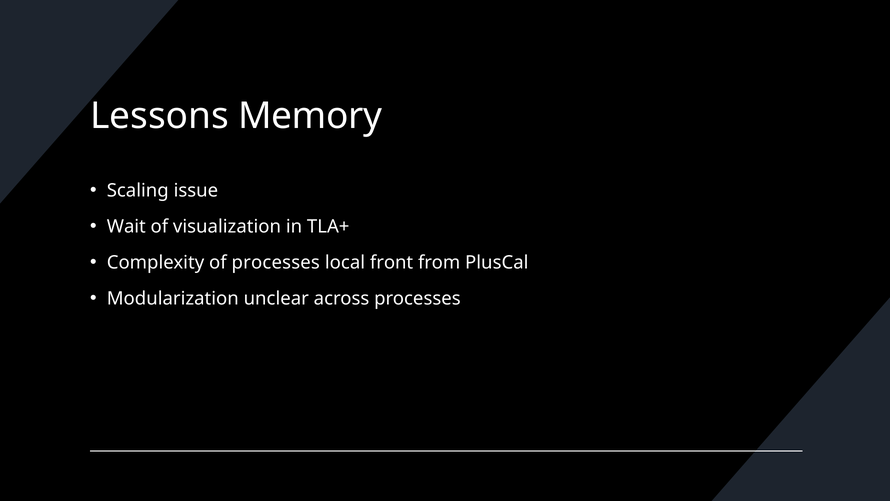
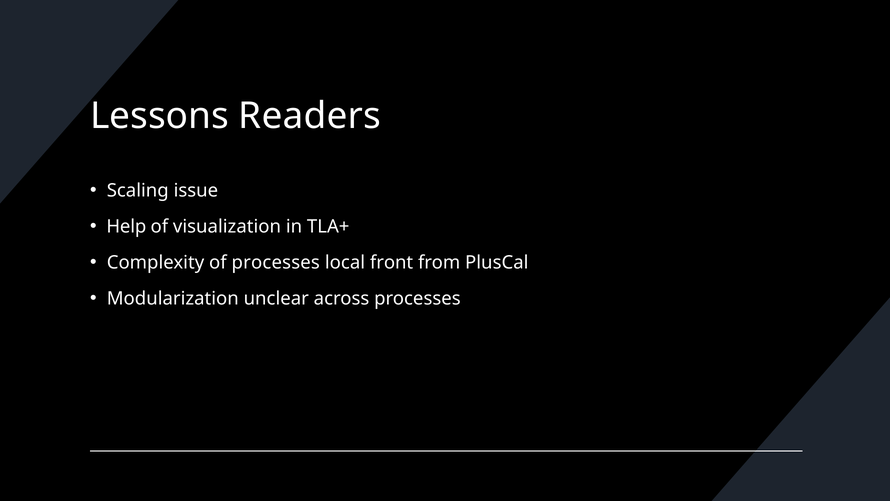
Memory: Memory -> Readers
Wait: Wait -> Help
